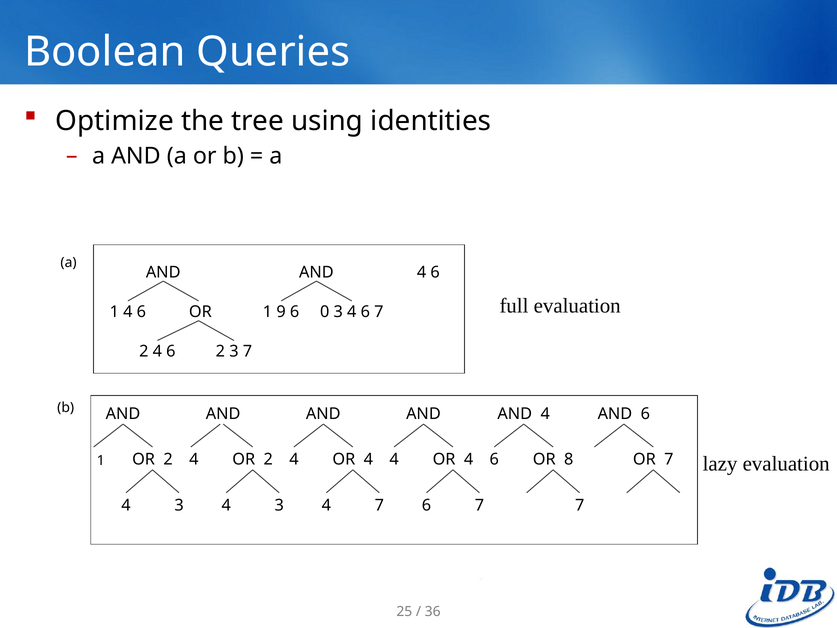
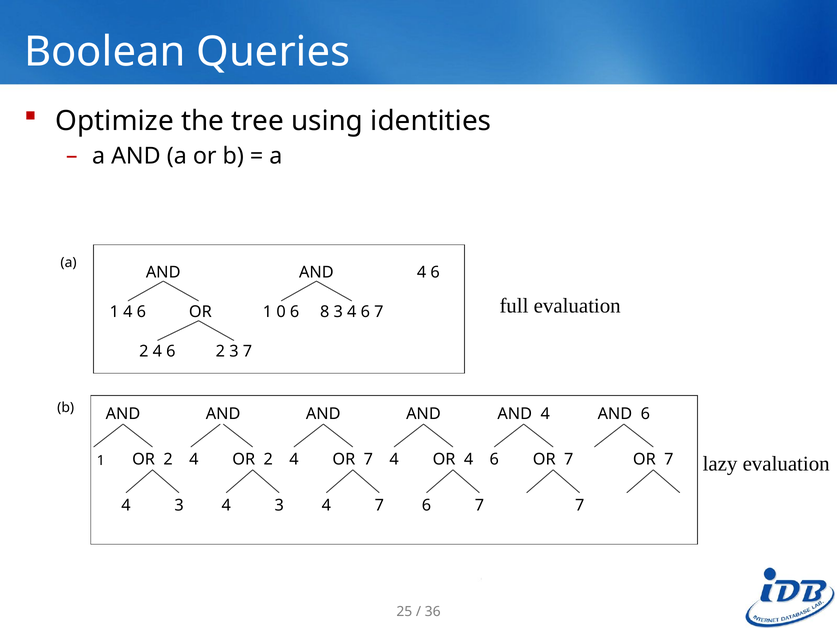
9: 9 -> 0
0: 0 -> 8
4 at (368, 459): 4 -> 7
8 at (569, 459): 8 -> 7
